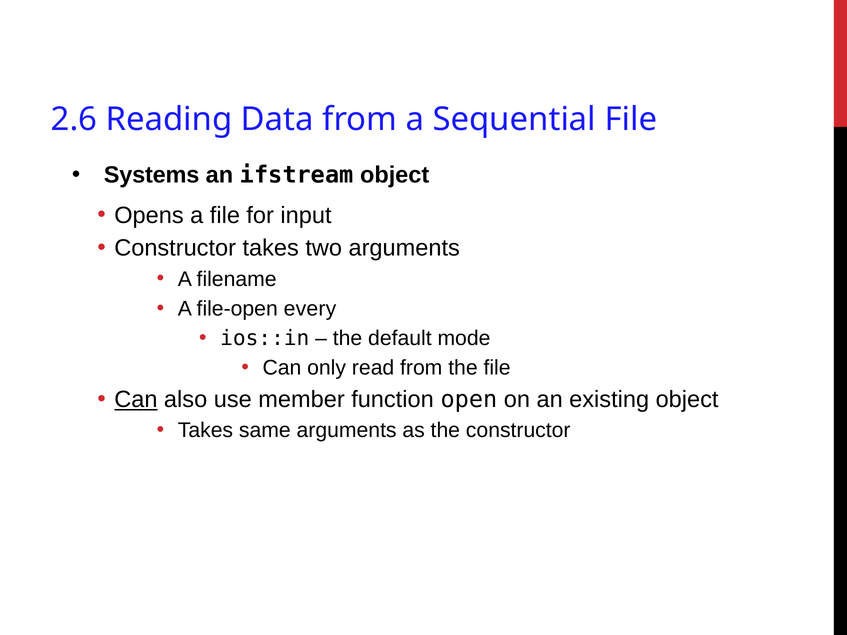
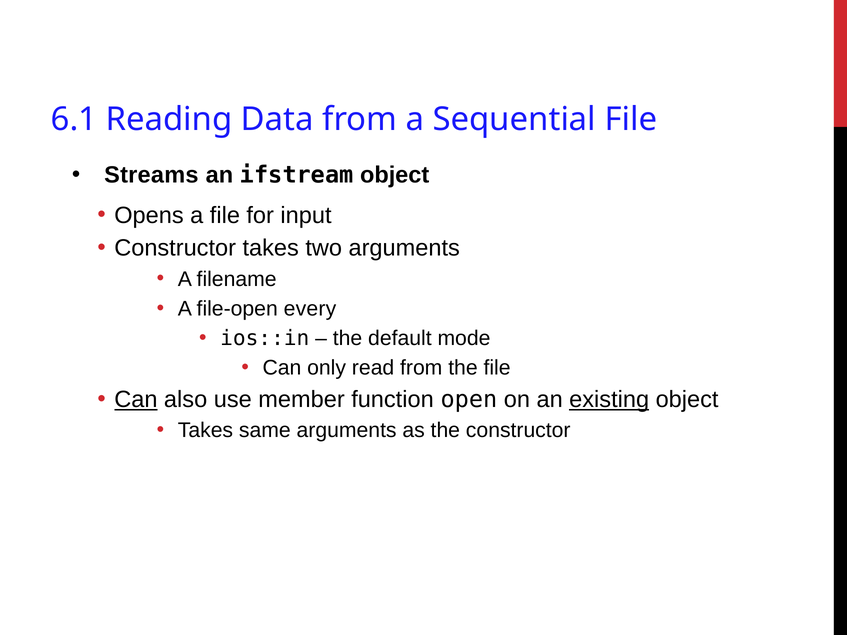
2.6: 2.6 -> 6.1
Systems: Systems -> Streams
existing underline: none -> present
